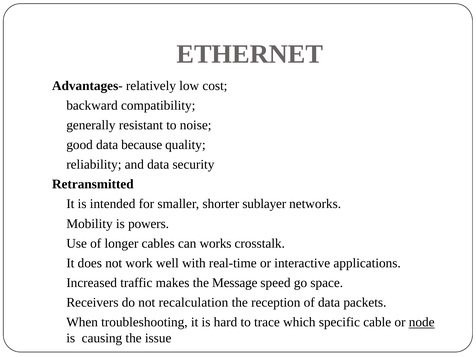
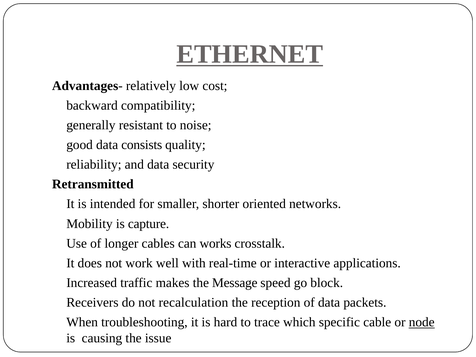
ETHERNET underline: none -> present
because: because -> consists
sublayer: sublayer -> oriented
powers: powers -> capture
space: space -> block
